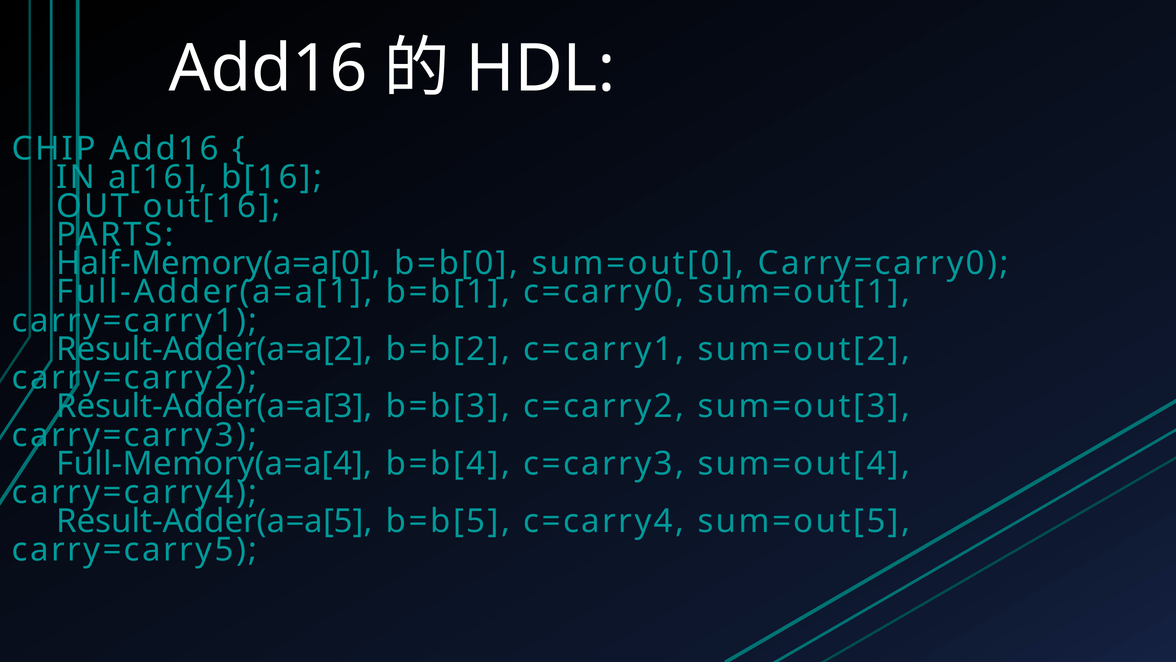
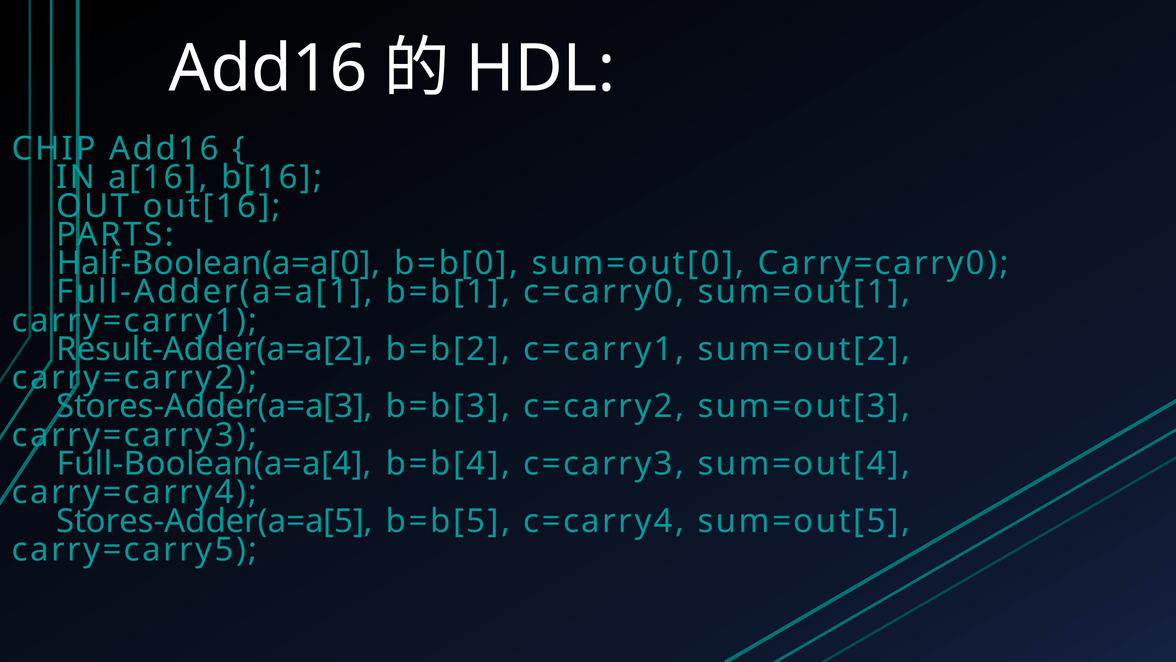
Half-Memory(a=a[0: Half-Memory(a=a[0 -> Half-Boolean(a=a[0
Result-Adder(a=a[3: Result-Adder(a=a[3 -> Stores-Adder(a=a[3
Full-Memory(a=a[4: Full-Memory(a=a[4 -> Full-Boolean(a=a[4
Result-Adder(a=a[5: Result-Adder(a=a[5 -> Stores-Adder(a=a[5
